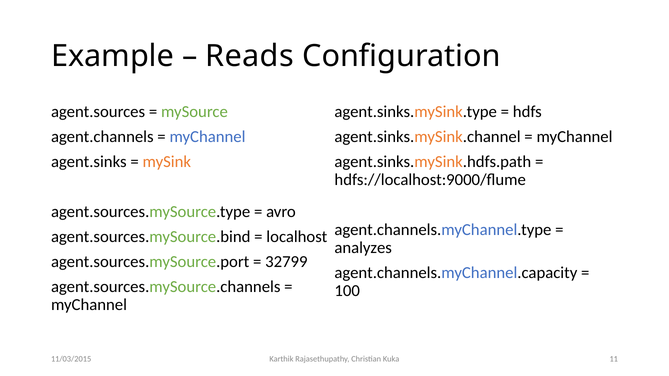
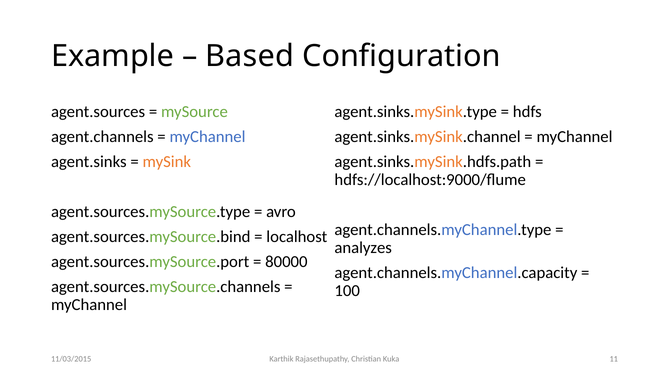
Reads: Reads -> Based
32799: 32799 -> 80000
